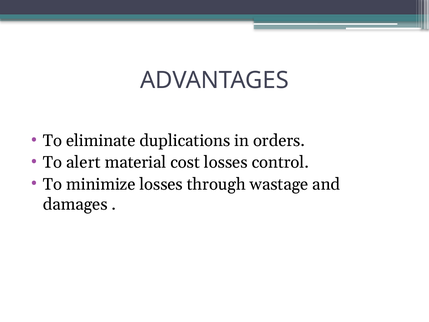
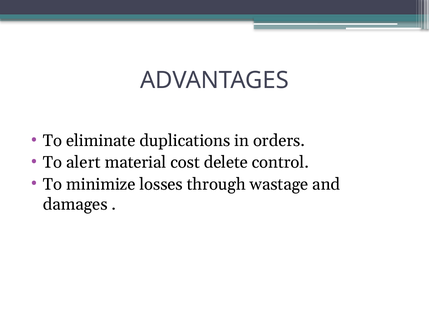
cost losses: losses -> delete
